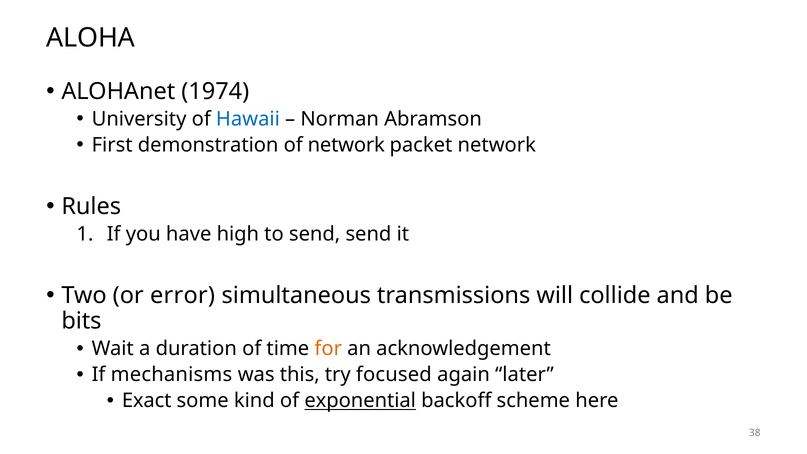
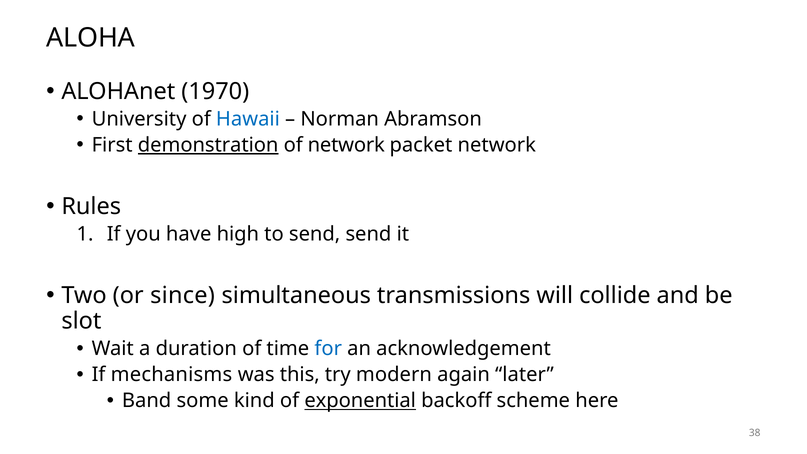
1974: 1974 -> 1970
demonstration underline: none -> present
error: error -> since
bits: bits -> slot
for colour: orange -> blue
focused: focused -> modern
Exact: Exact -> Band
